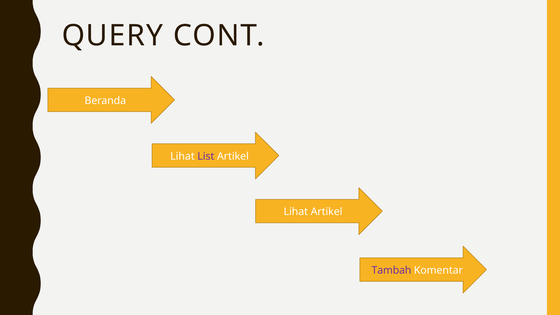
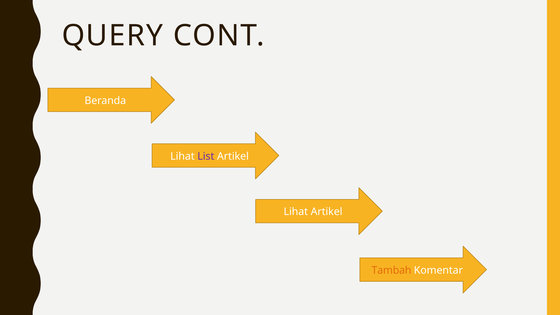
Tambah colour: purple -> orange
